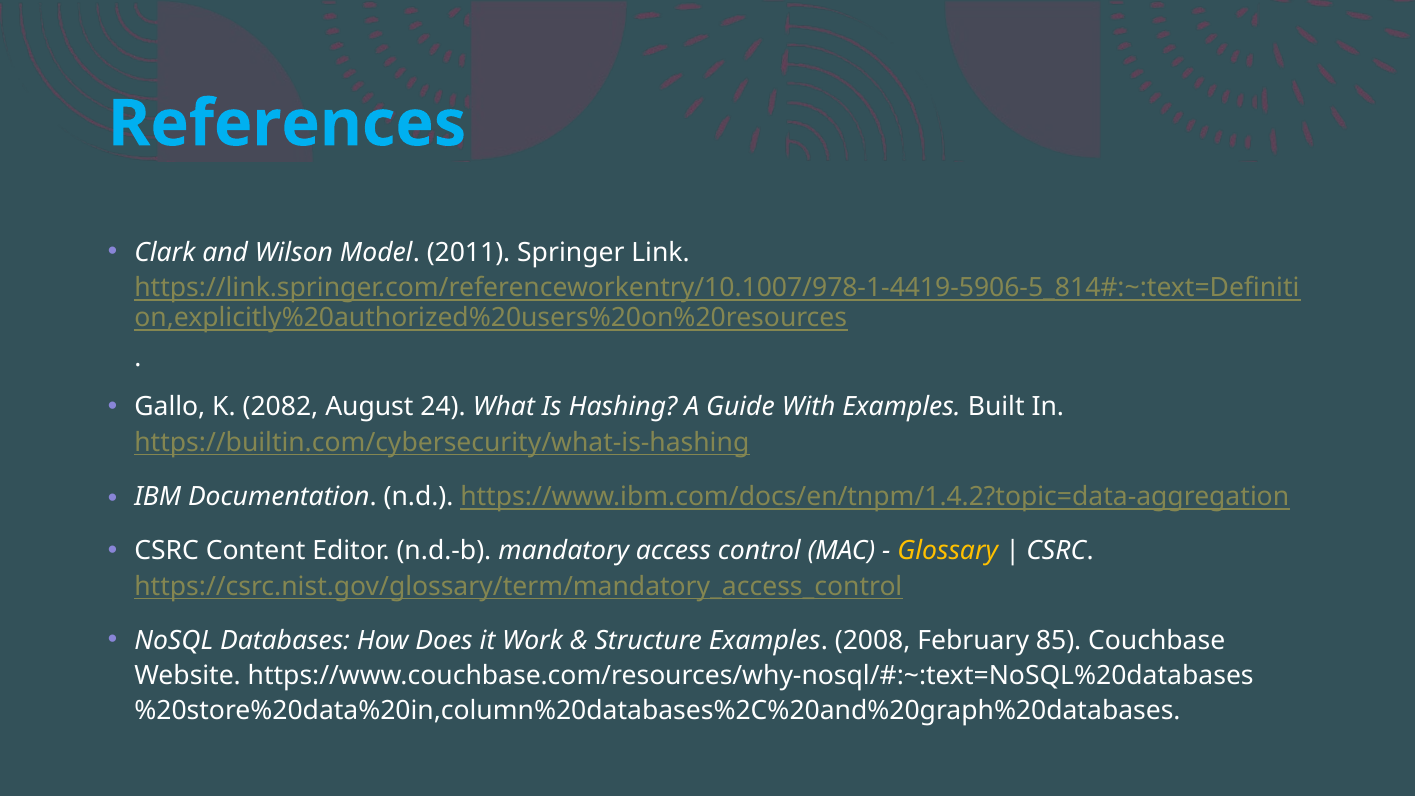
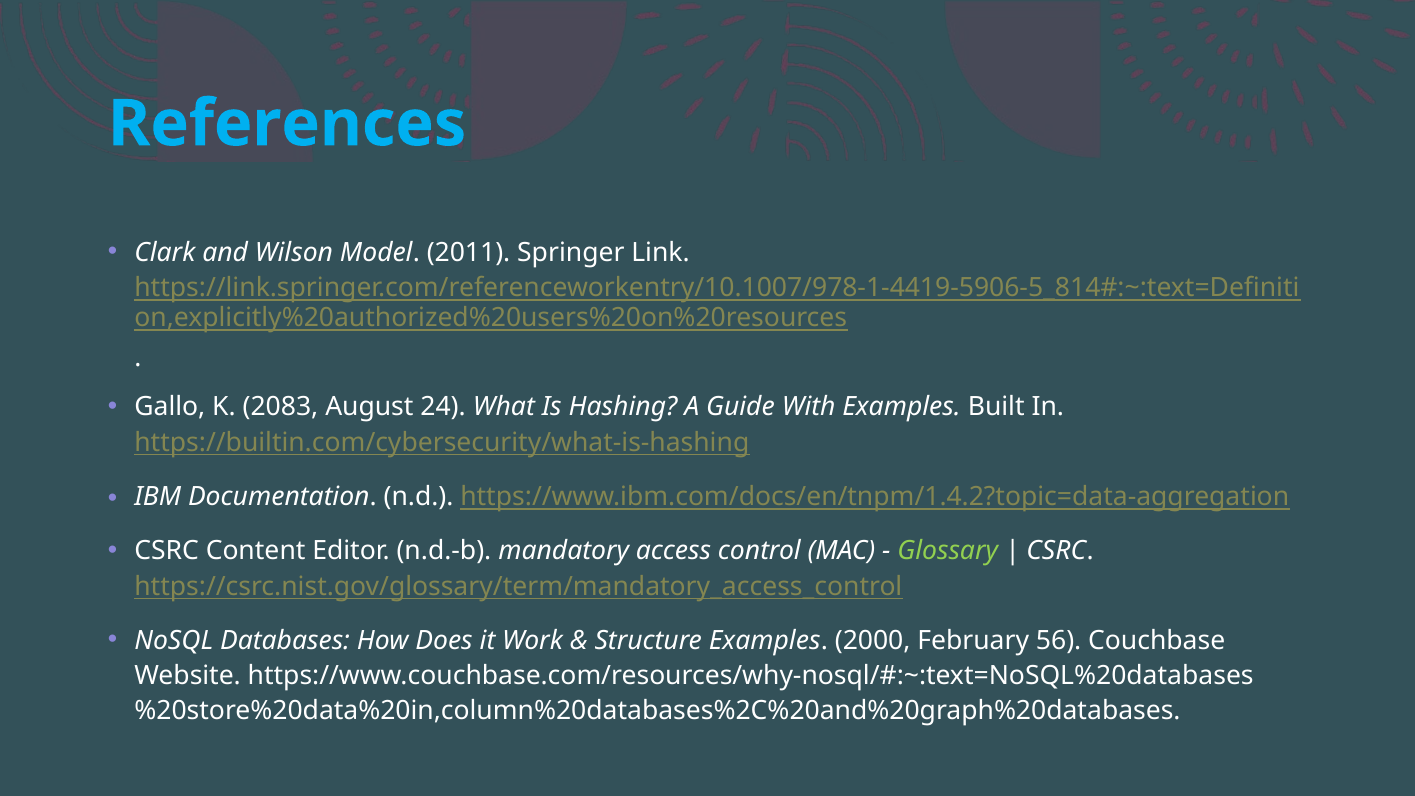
2082: 2082 -> 2083
Glossary colour: yellow -> light green
2008: 2008 -> 2000
85: 85 -> 56
